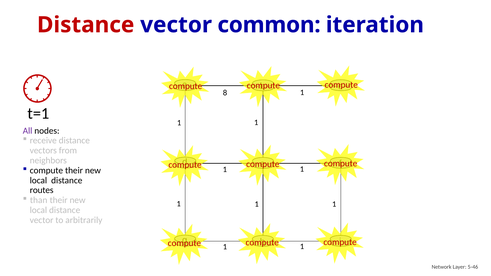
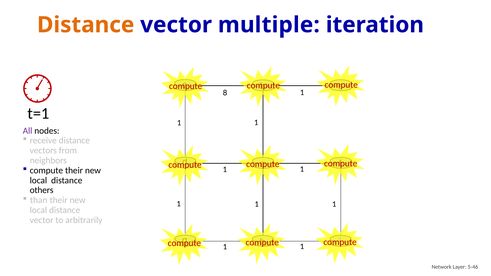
Distance at (86, 25) colour: red -> orange
common: common -> multiple
routes: routes -> others
